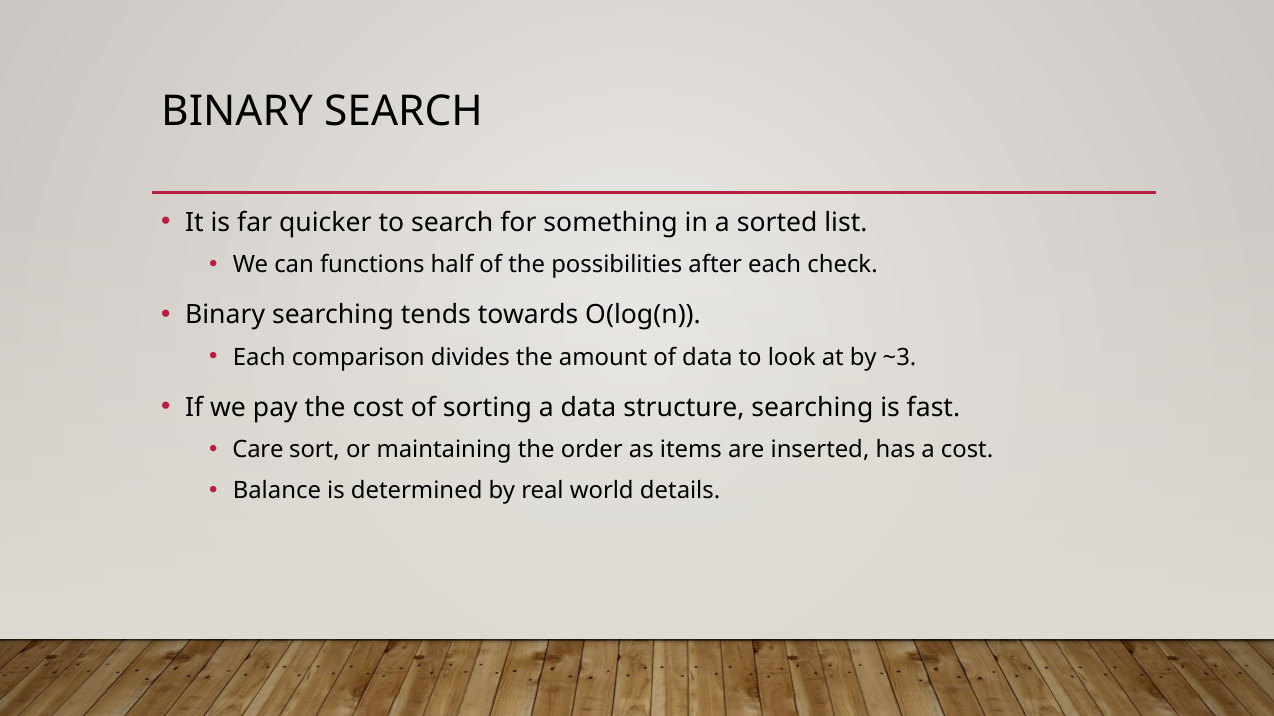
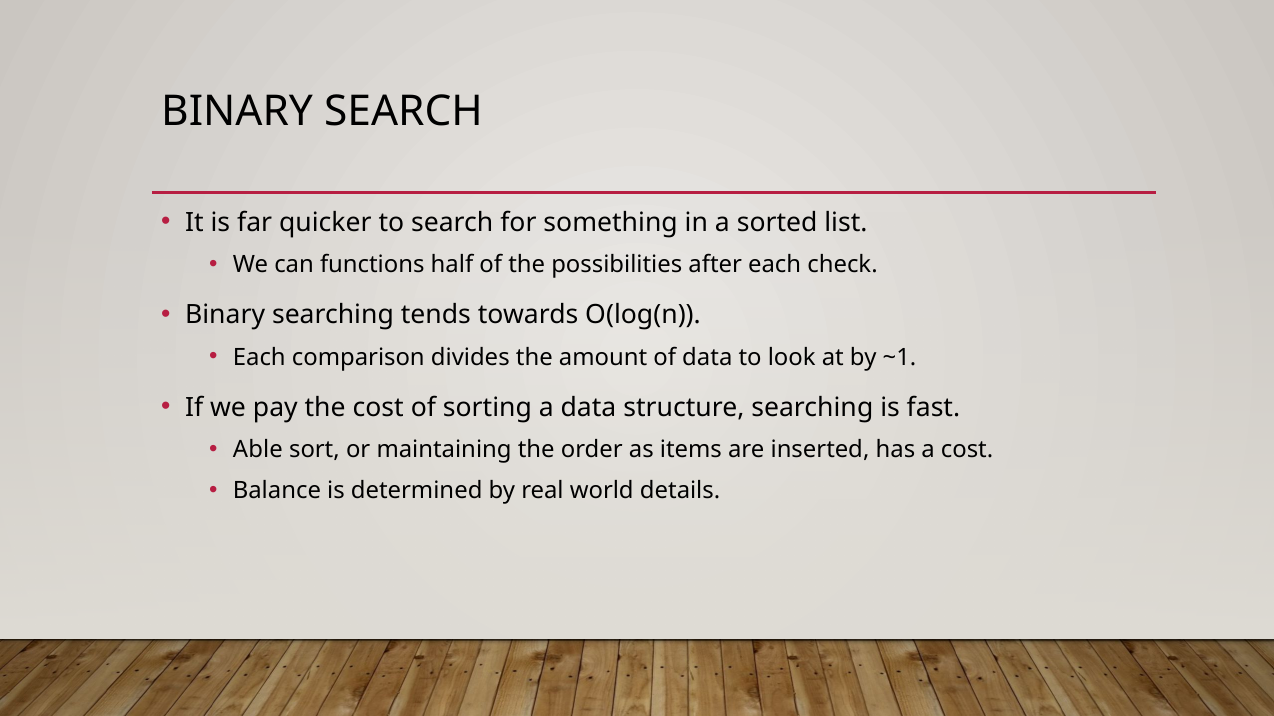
~3: ~3 -> ~1
Care: Care -> Able
